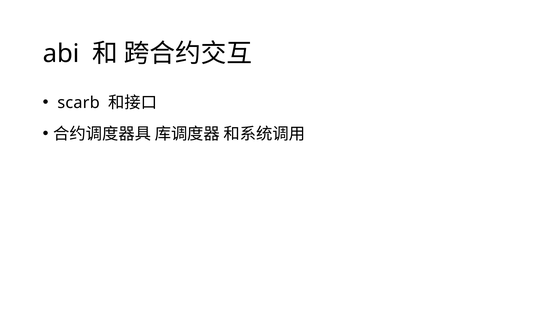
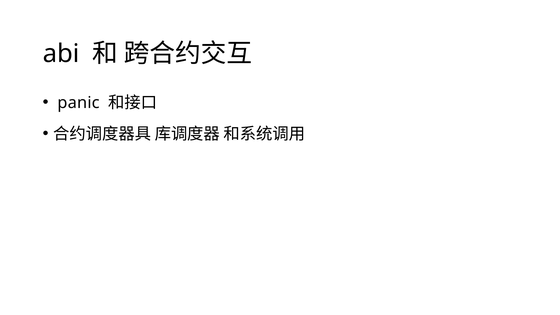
scarb: scarb -> panic
